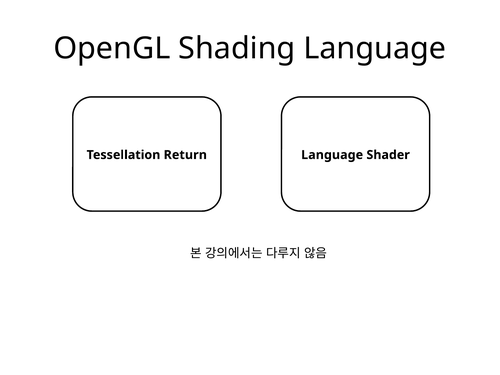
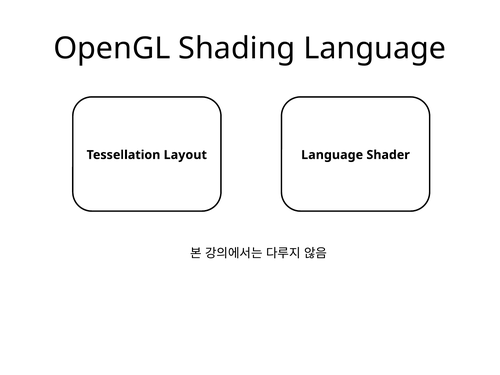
Return: Return -> Layout
